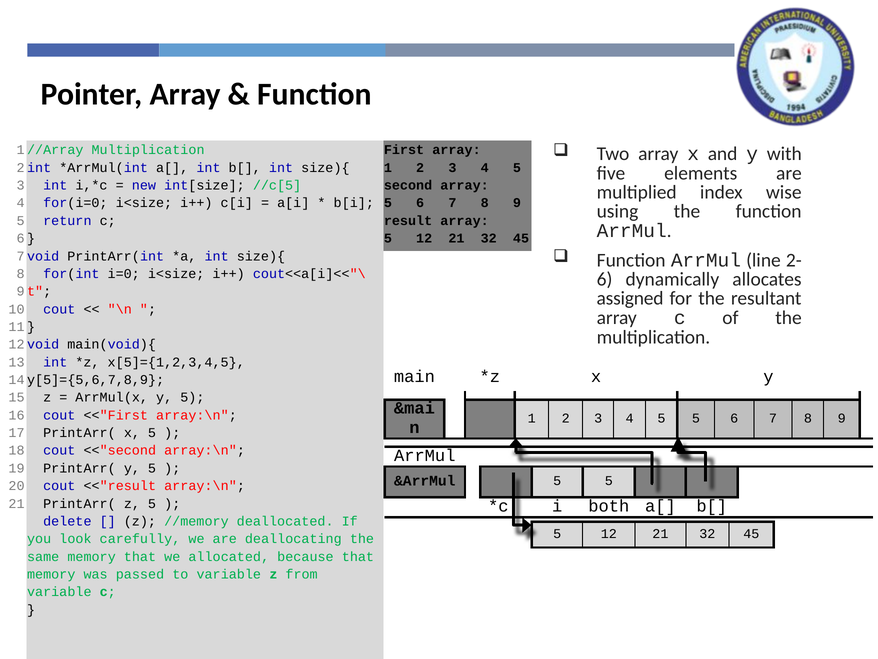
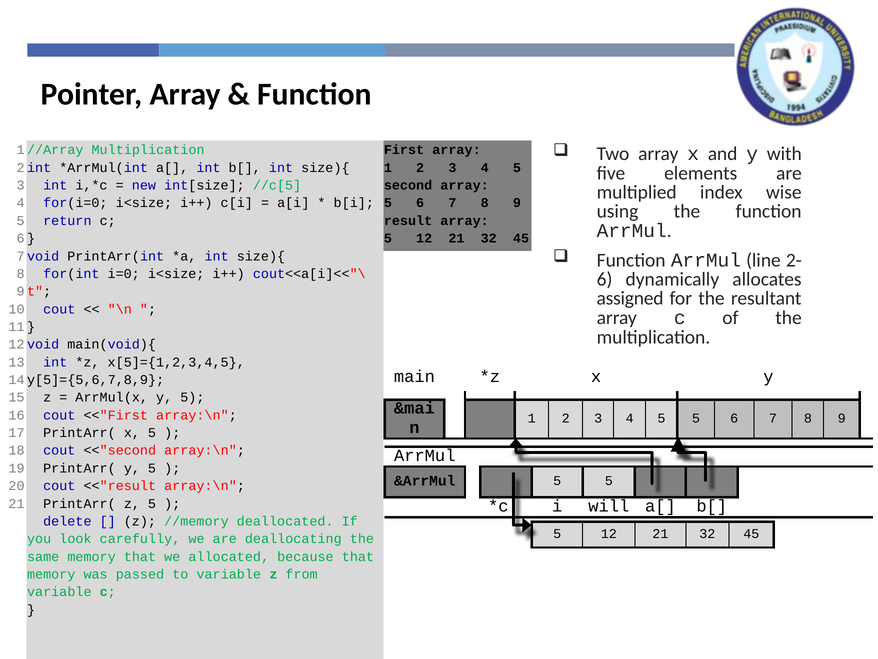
both: both -> will
